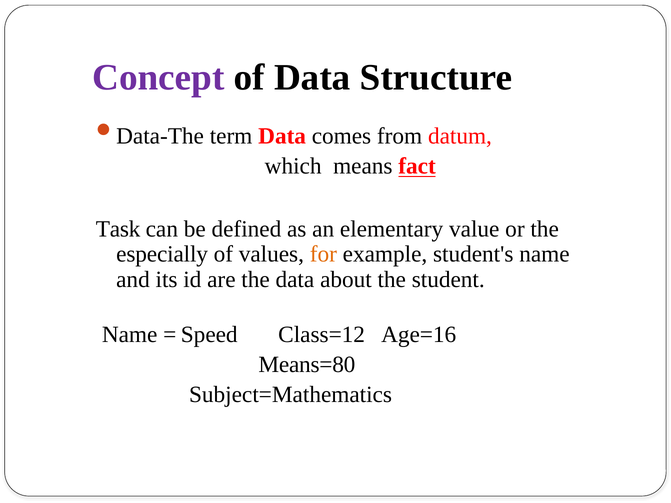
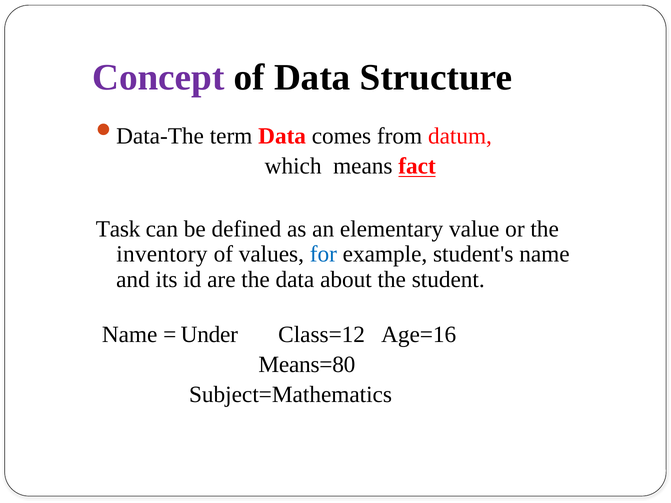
especially: especially -> inventory
for colour: orange -> blue
Speed: Speed -> Under
